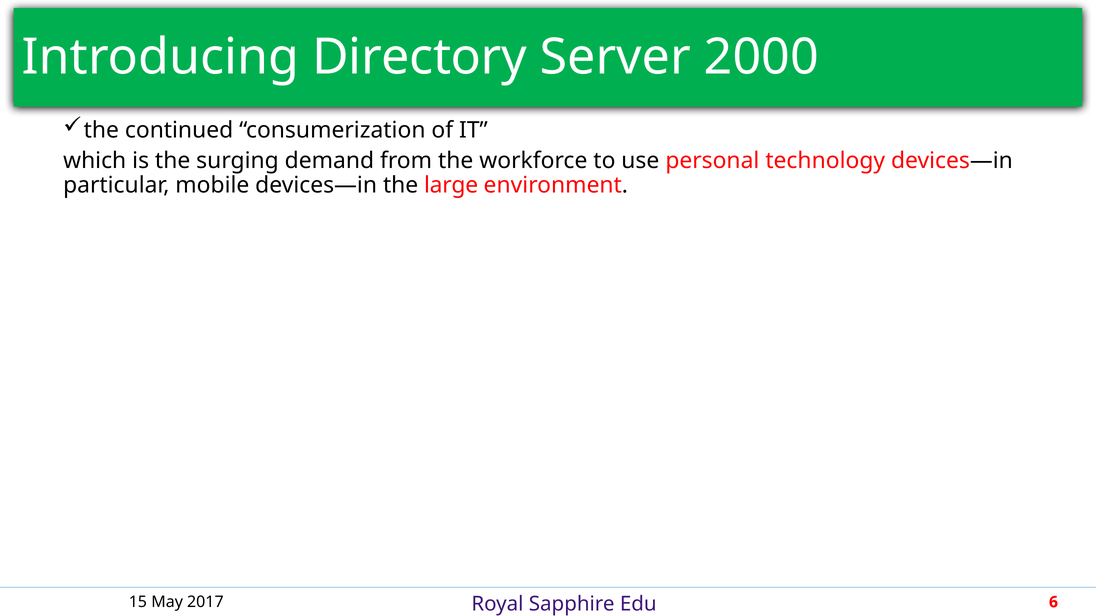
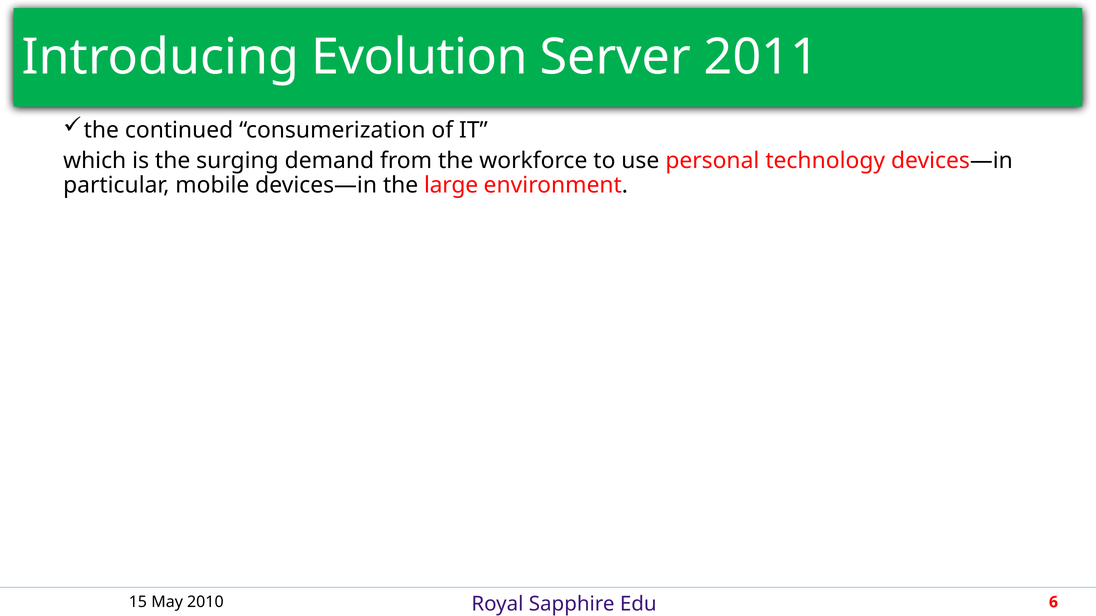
Directory: Directory -> Evolution
2000: 2000 -> 2011
2017: 2017 -> 2010
